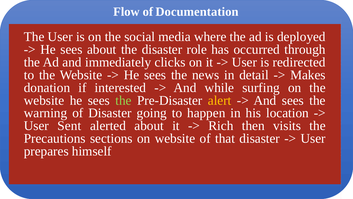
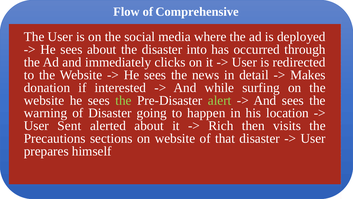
Documentation: Documentation -> Comprehensive
role: role -> into
alert colour: yellow -> light green
